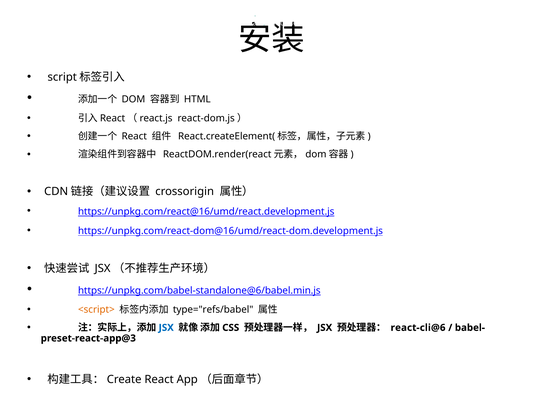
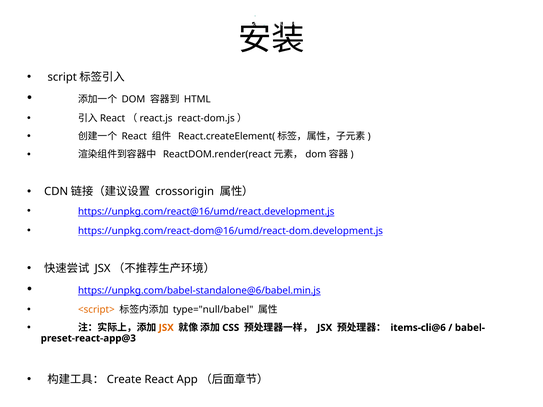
type="refs/babel: type="refs/babel -> type="null/babel
JSX at (166, 328) colour: blue -> orange
react-cli@6: react-cli@6 -> items-cli@6
